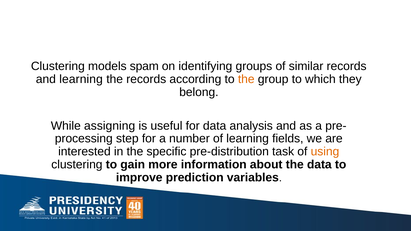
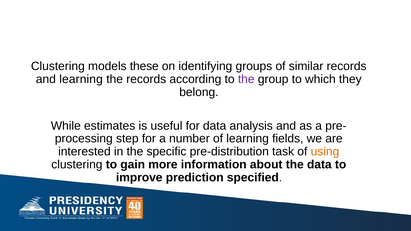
spam: spam -> these
the at (246, 79) colour: orange -> purple
assigning: assigning -> estimates
variables: variables -> specified
